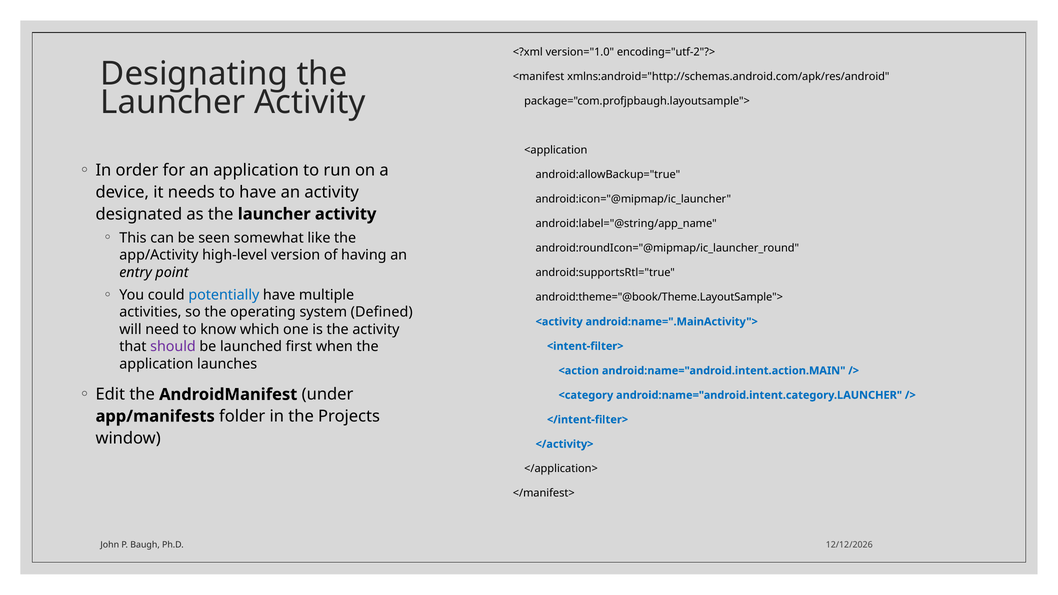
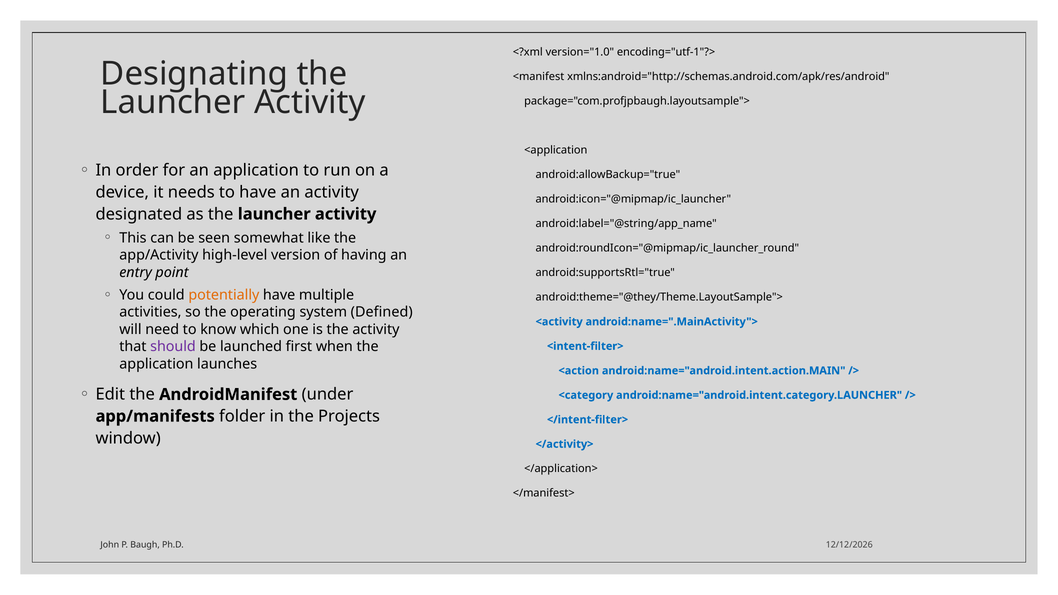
encoding="utf-2"?>: encoding="utf-2"?> -> encoding="utf-1"?>
potentially colour: blue -> orange
android:theme="@book/Theme.LayoutSample">: android:theme="@book/Theme.LayoutSample"> -> android:theme="@they/Theme.LayoutSample">
